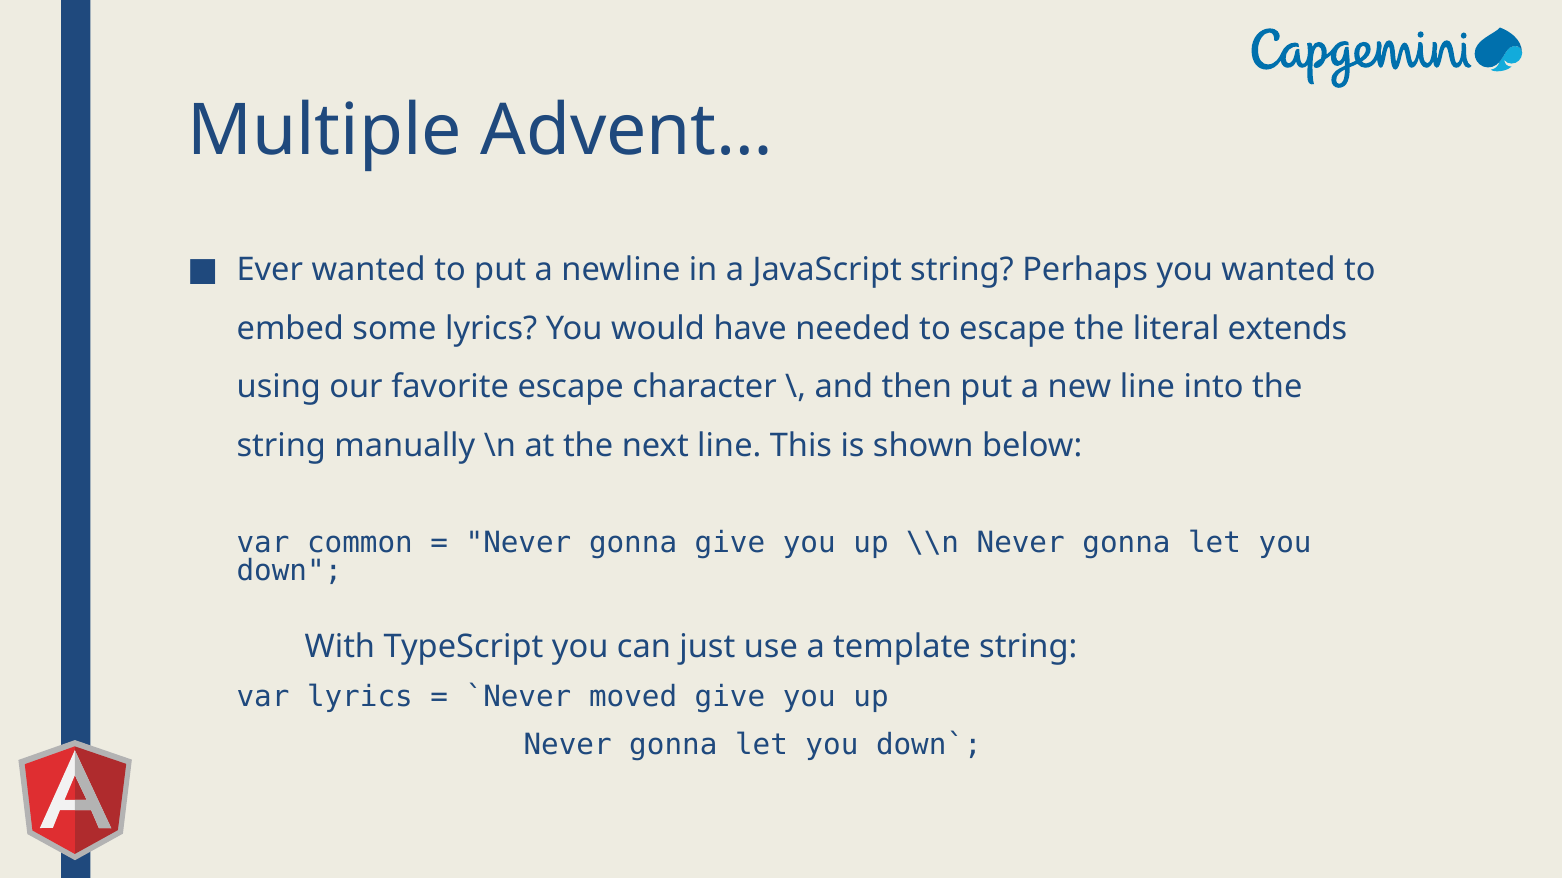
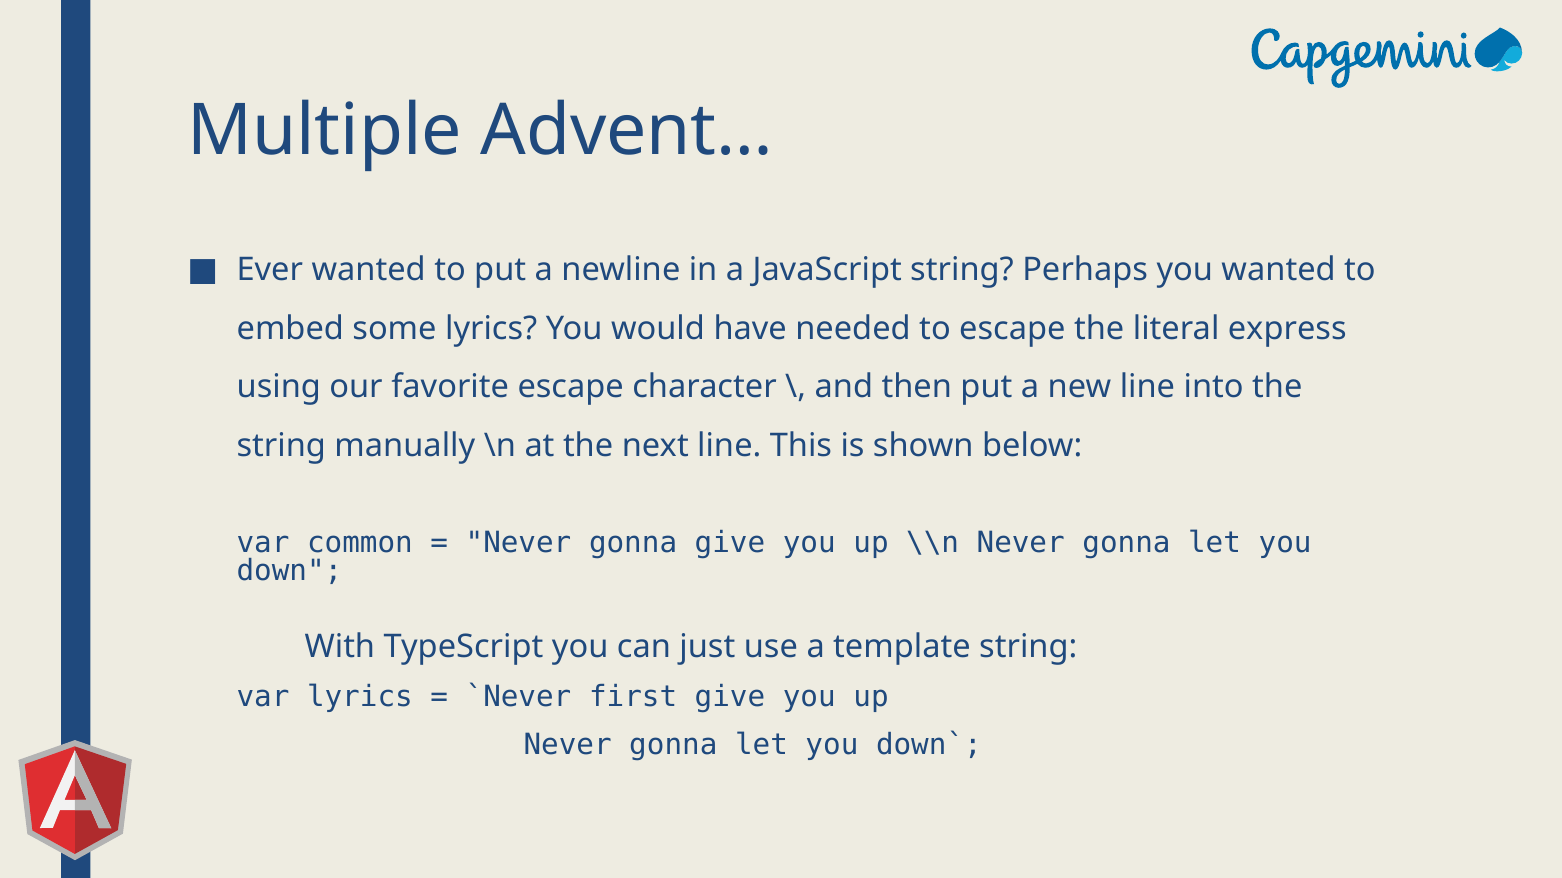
extends: extends -> express
moved: moved -> first
